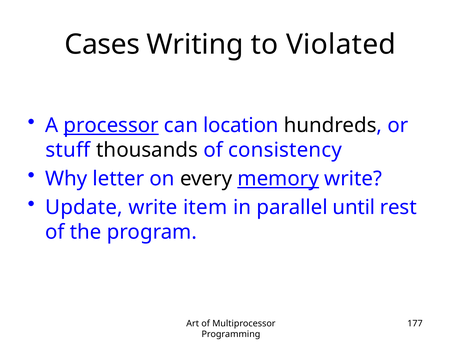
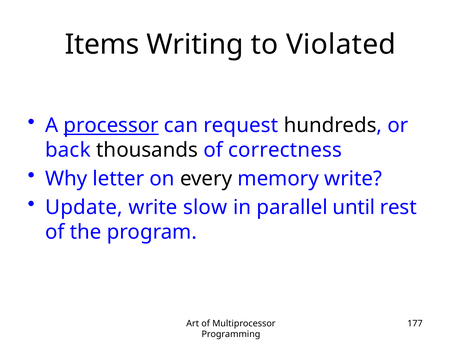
Cases: Cases -> Items
location: location -> request
stuff: stuff -> back
consistency: consistency -> correctness
memory underline: present -> none
item: item -> slow
